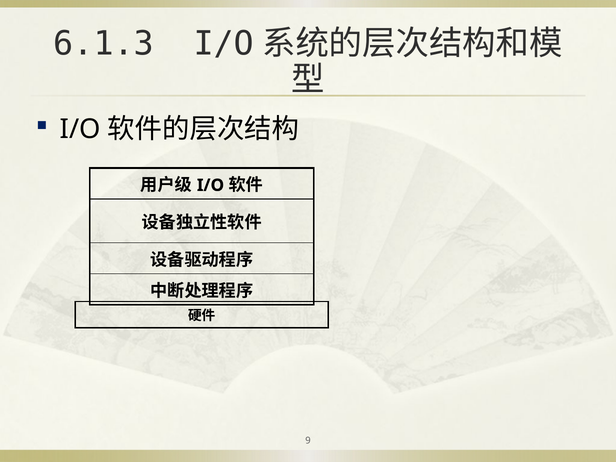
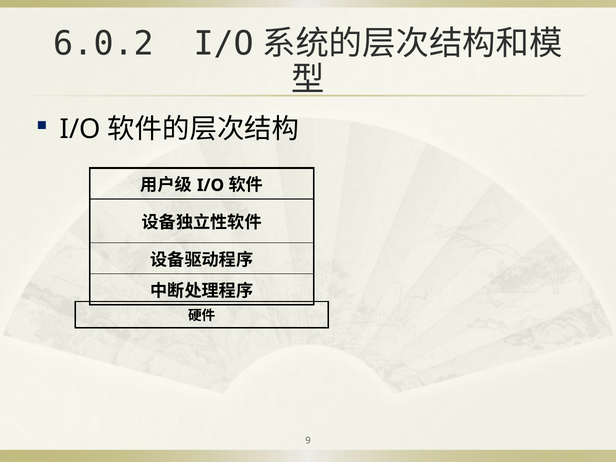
6.1.3: 6.1.3 -> 6.0.2
